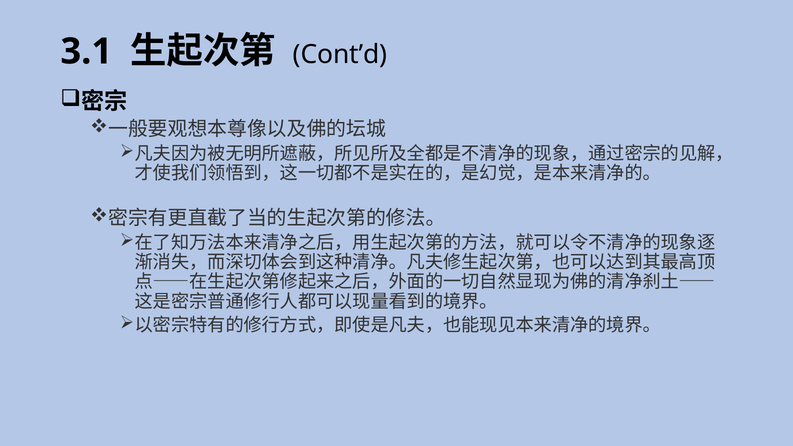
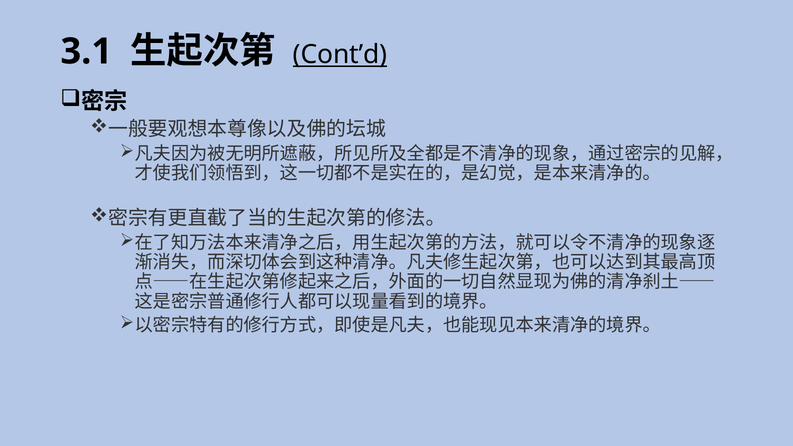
Cont’d underline: none -> present
